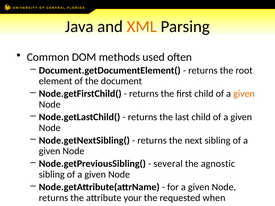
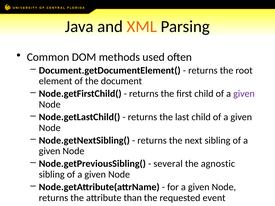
given at (244, 94) colour: orange -> purple
your: your -> than
when: when -> event
